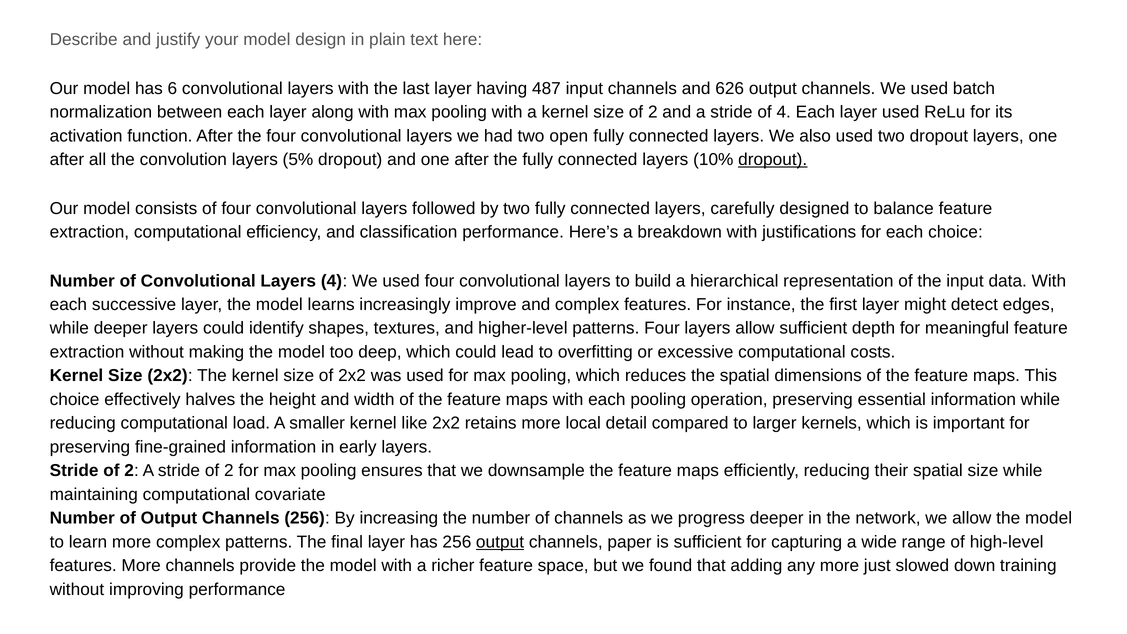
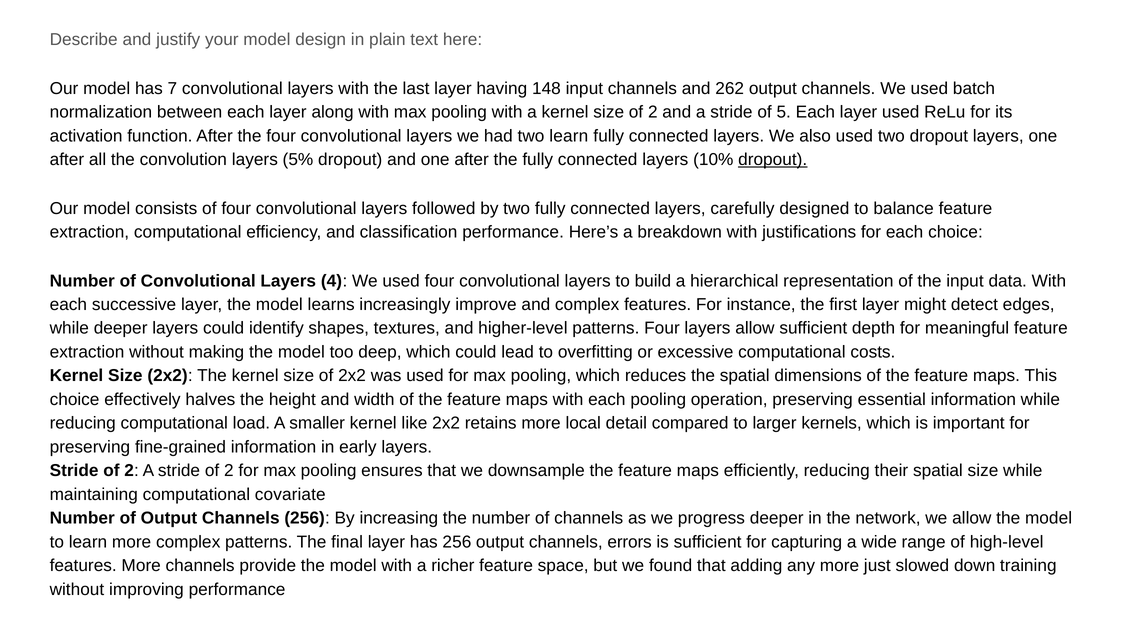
6: 6 -> 7
487: 487 -> 148
626: 626 -> 262
of 4: 4 -> 5
two open: open -> learn
output at (500, 542) underline: present -> none
paper: paper -> errors
